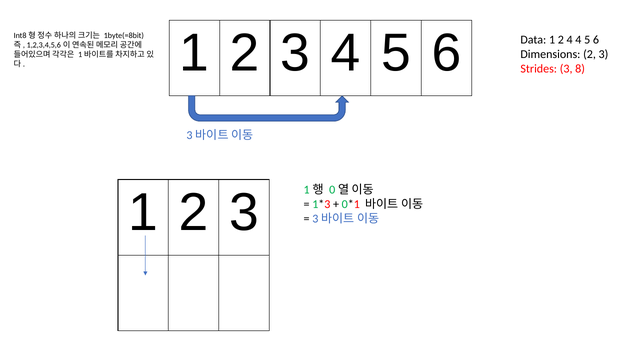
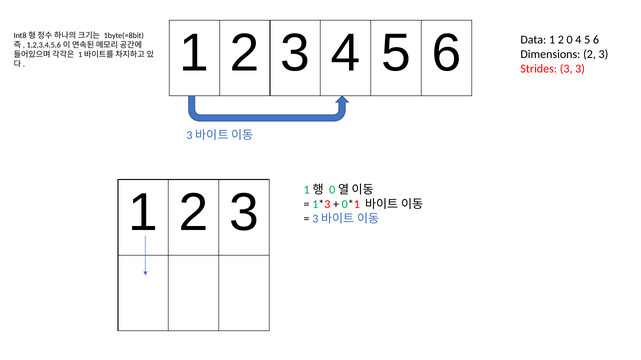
2 4: 4 -> 0
3 8: 8 -> 3
